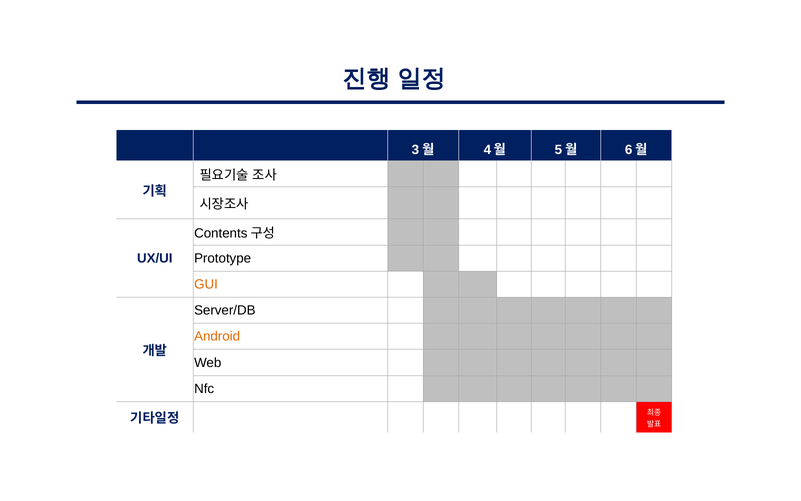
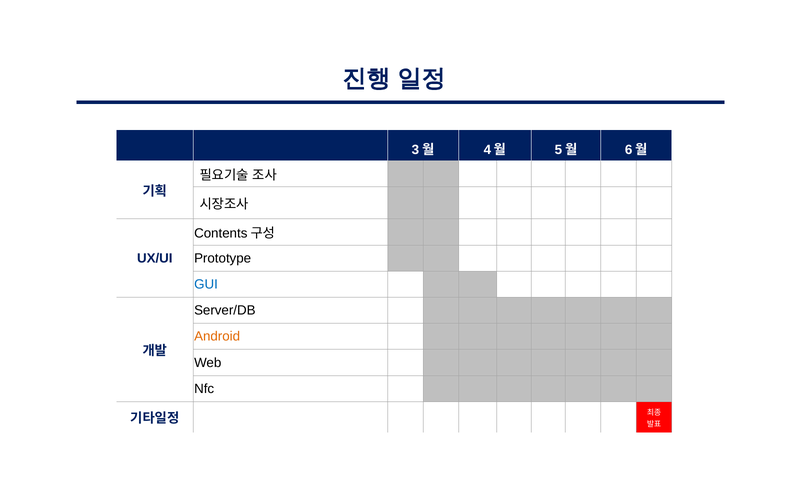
GUI colour: orange -> blue
